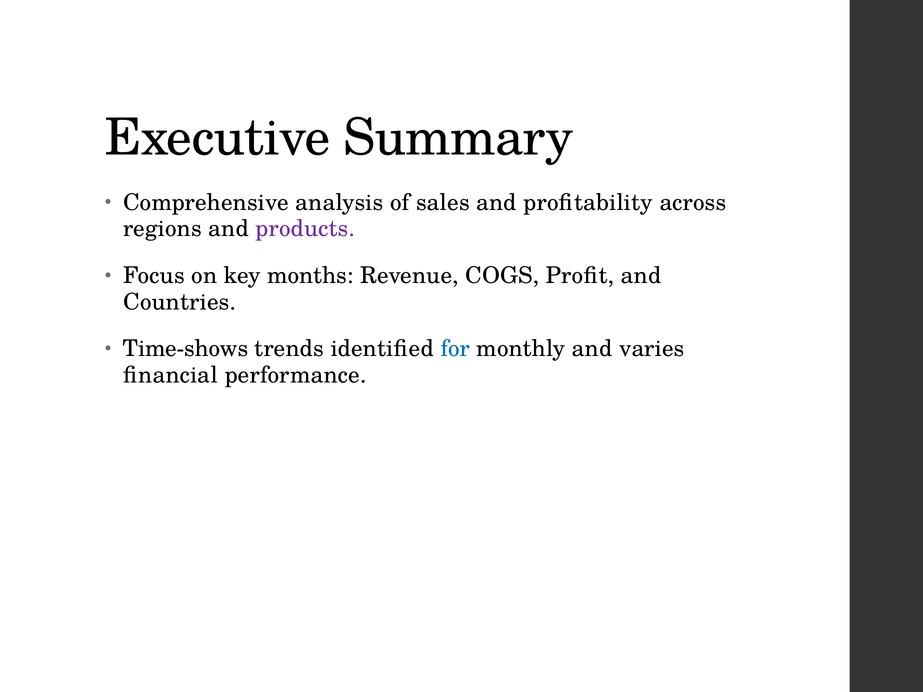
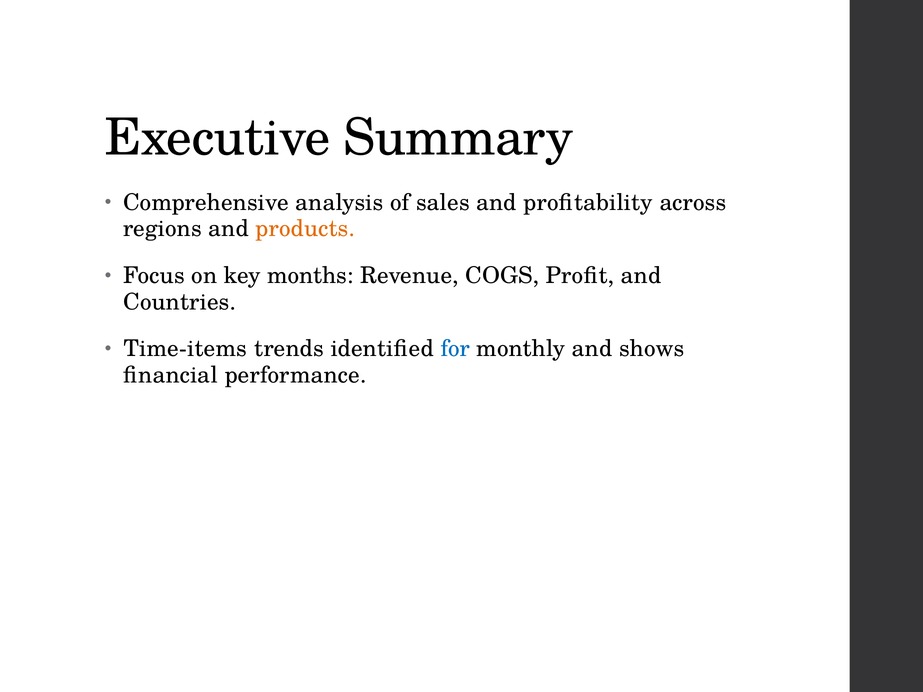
products colour: purple -> orange
Time-shows: Time-shows -> Time-items
varies: varies -> shows
